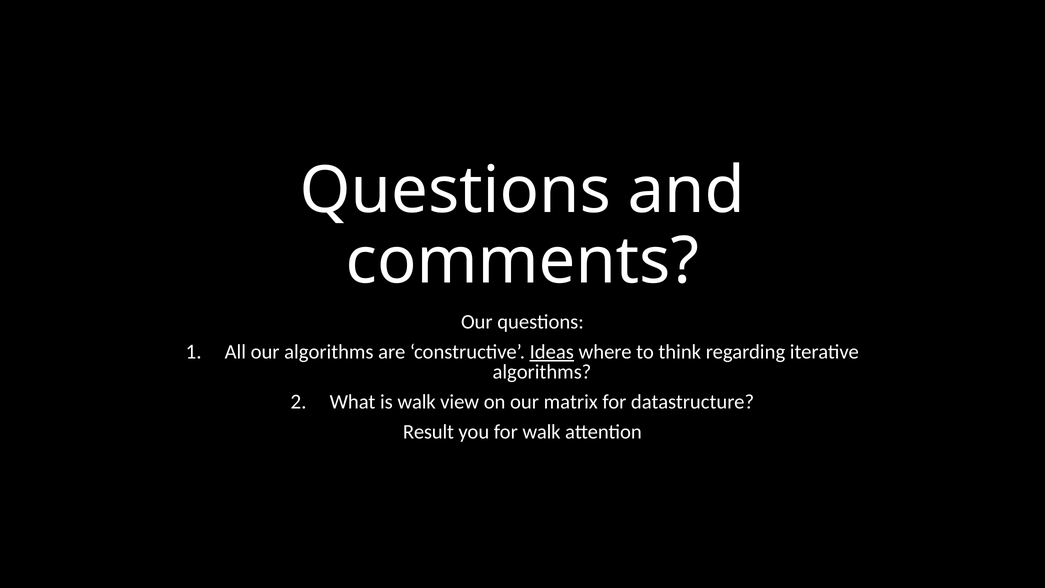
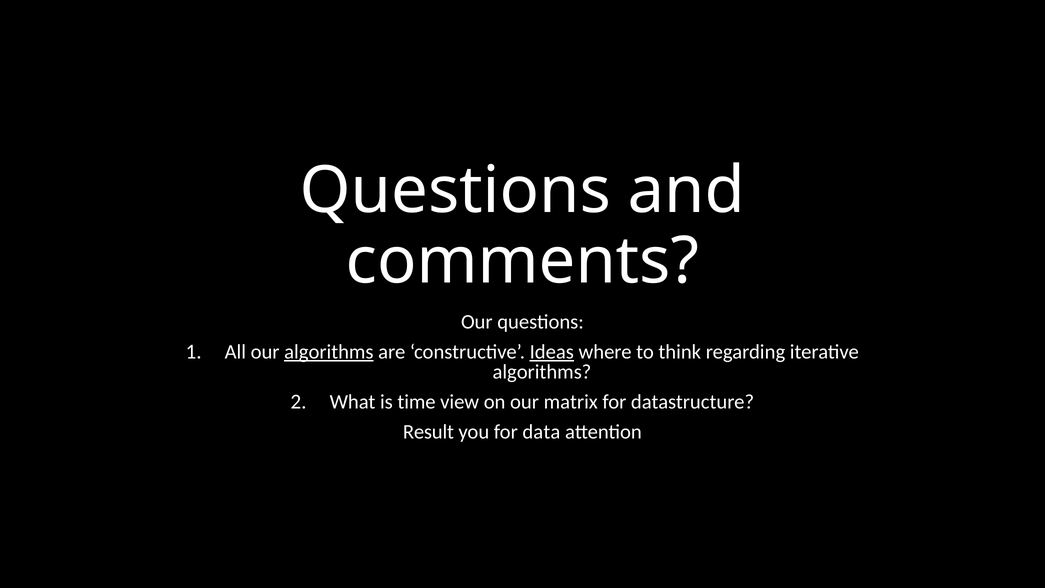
algorithms at (329, 352) underline: none -> present
is walk: walk -> time
for walk: walk -> data
